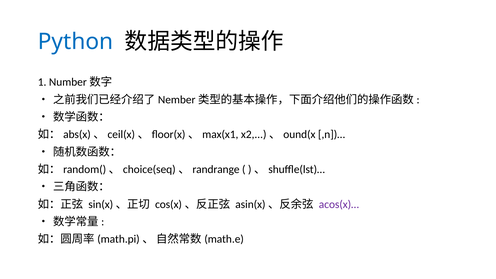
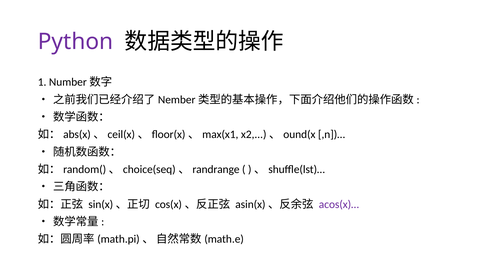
Python colour: blue -> purple
